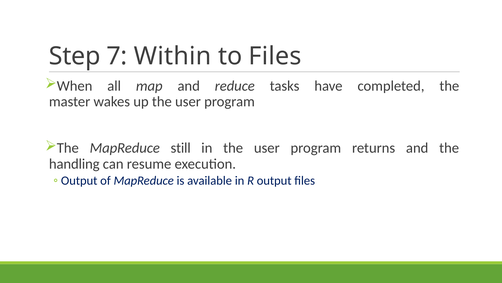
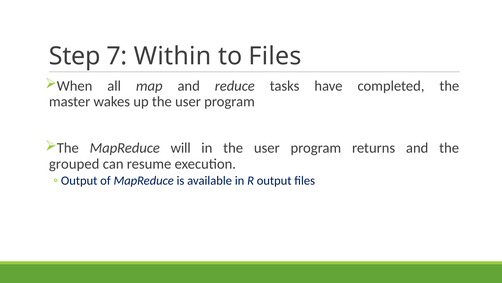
still: still -> will
handling: handling -> grouped
